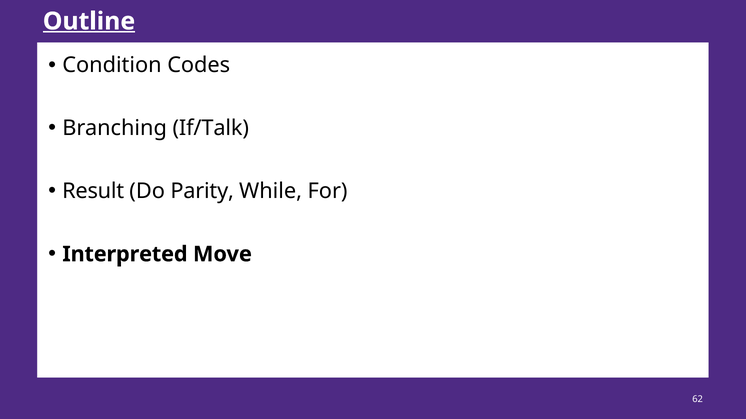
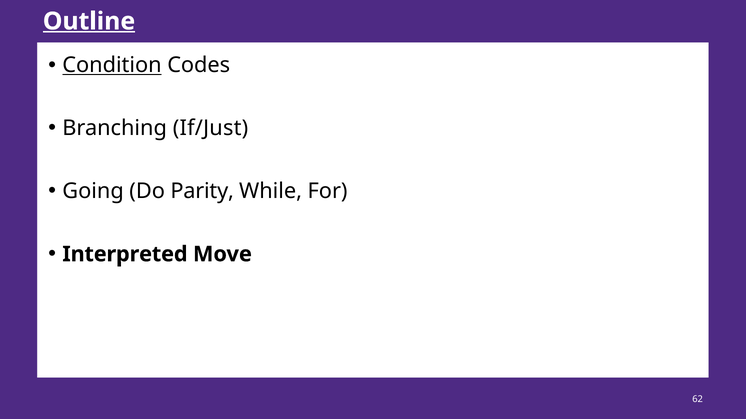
Condition underline: none -> present
If/Talk: If/Talk -> If/Just
Result: Result -> Going
